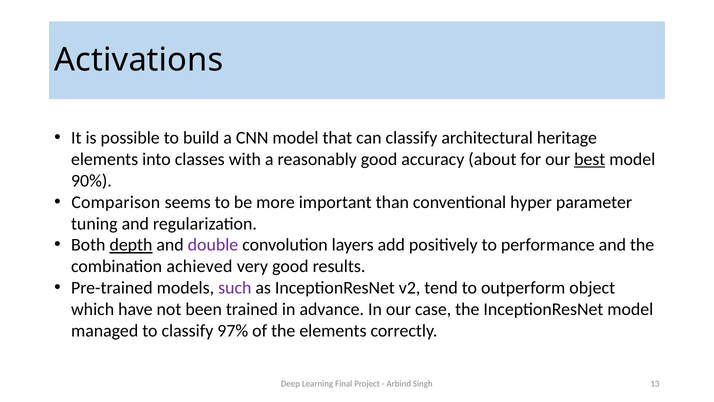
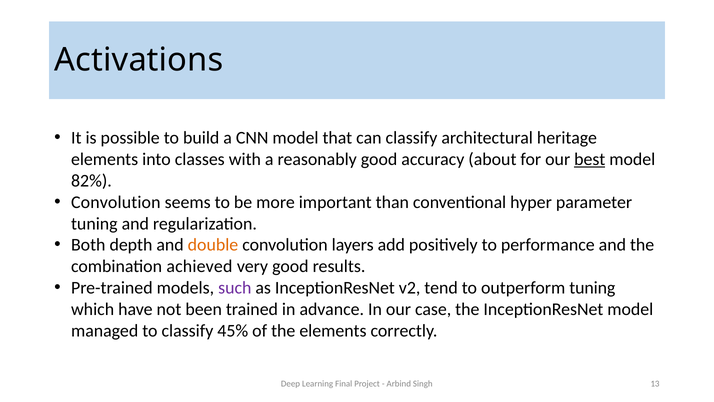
90%: 90% -> 82%
Comparison at (116, 202): Comparison -> Convolution
depth underline: present -> none
double colour: purple -> orange
outperform object: object -> tuning
97%: 97% -> 45%
